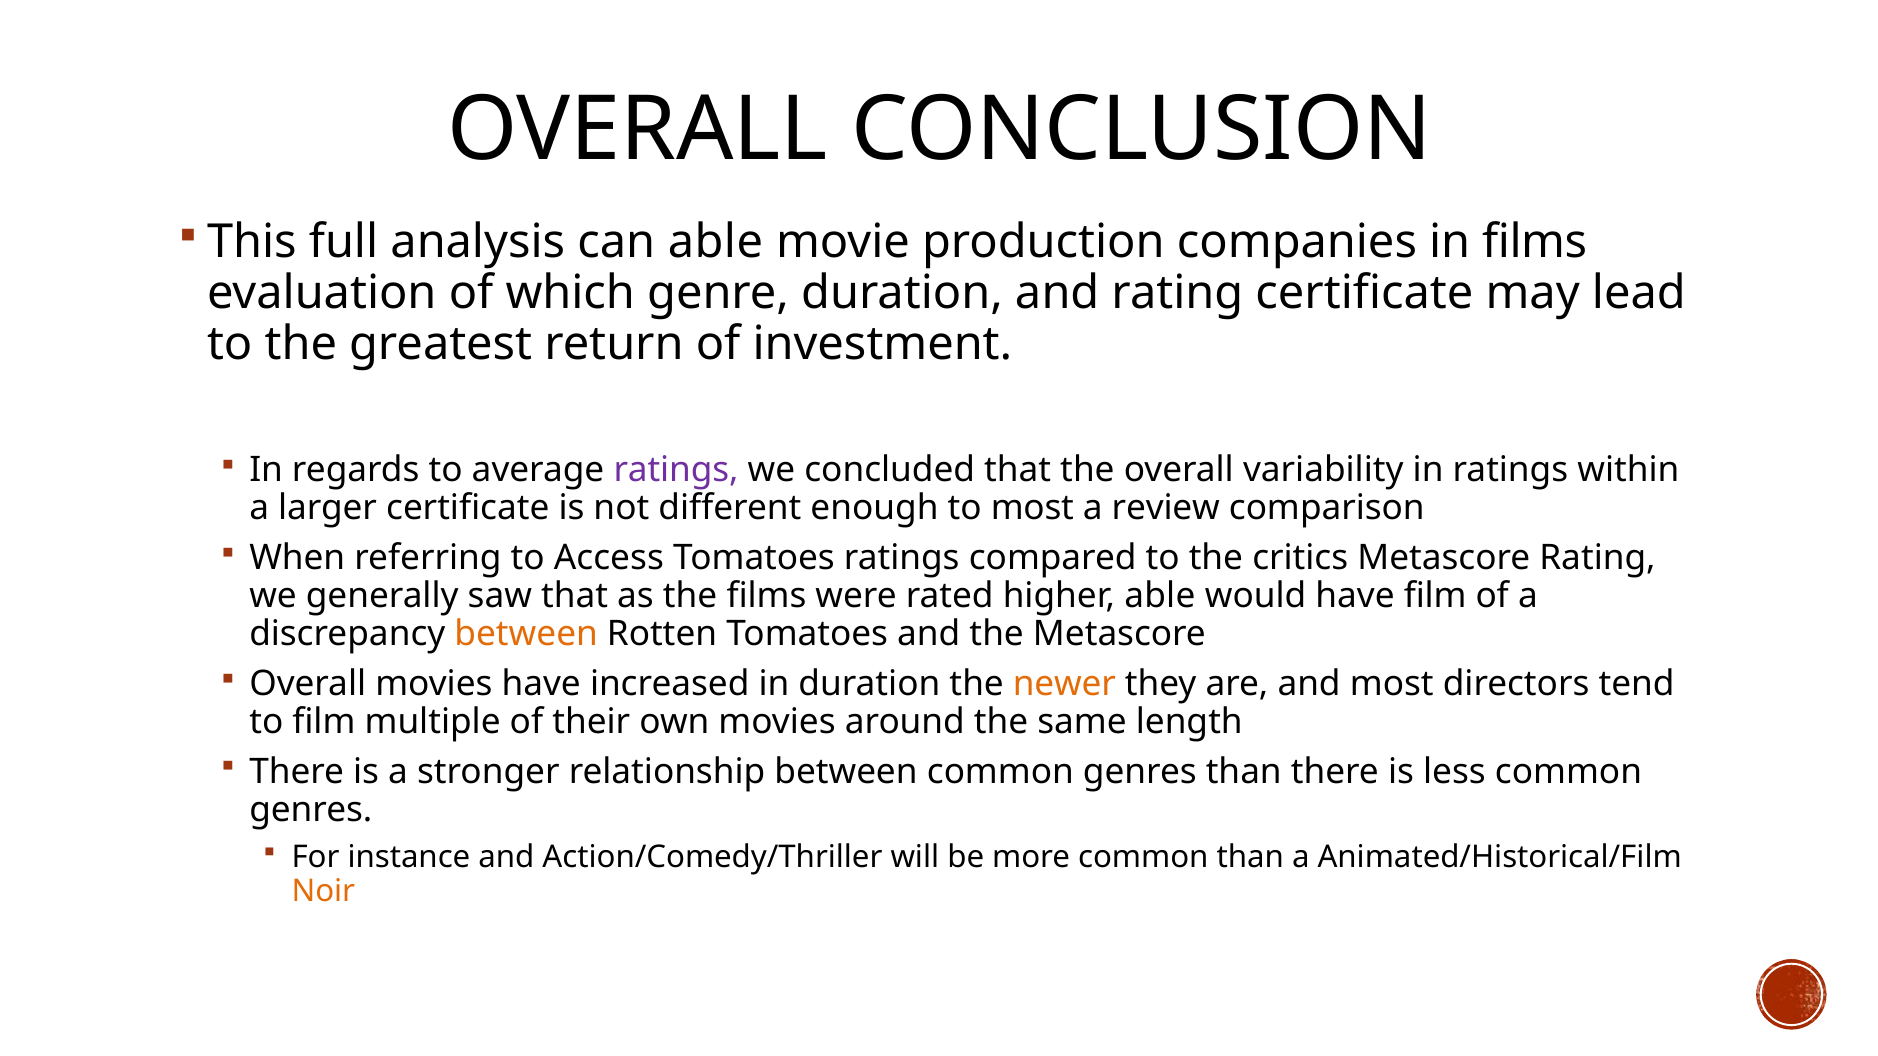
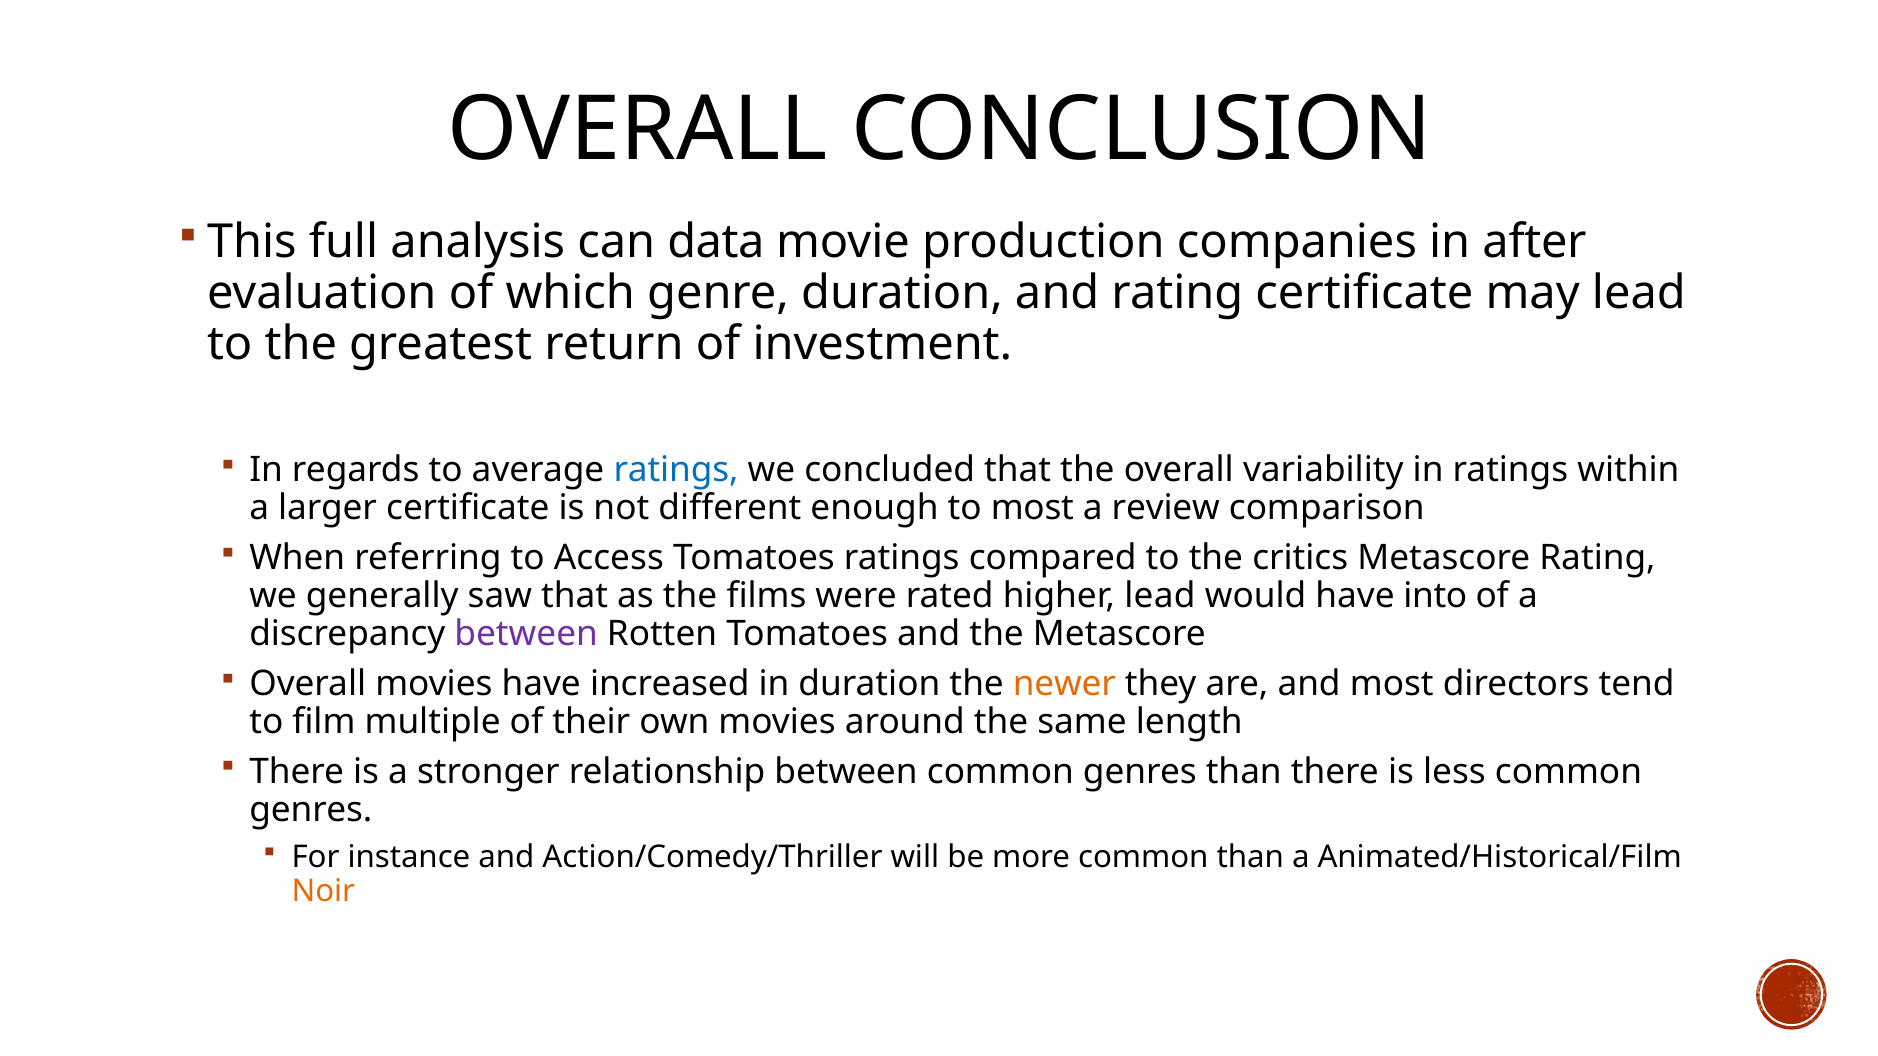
can able: able -> data
in films: films -> after
ratings at (676, 470) colour: purple -> blue
higher able: able -> lead
have film: film -> into
between at (526, 634) colour: orange -> purple
